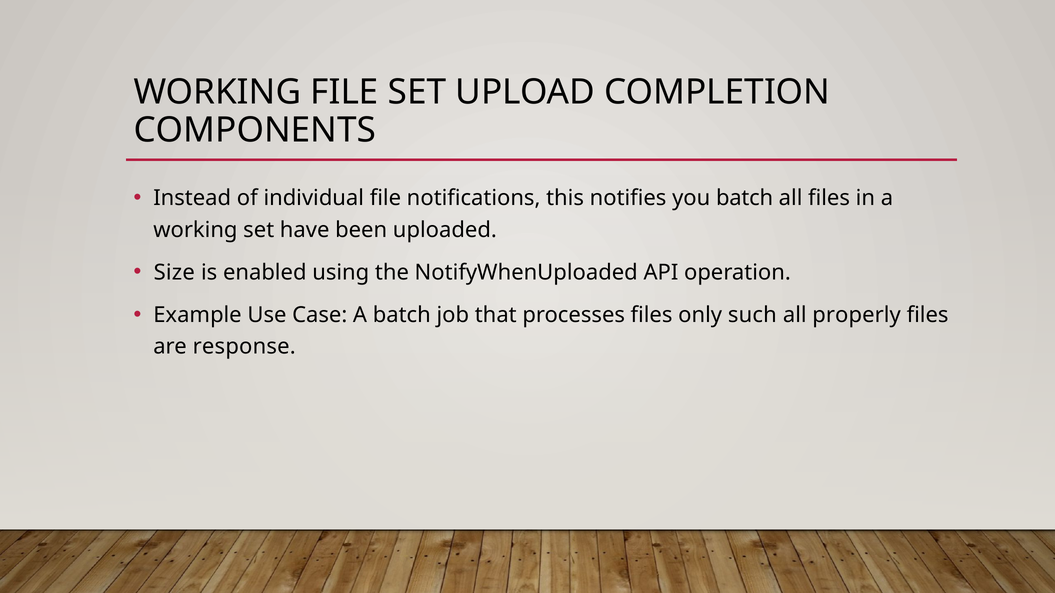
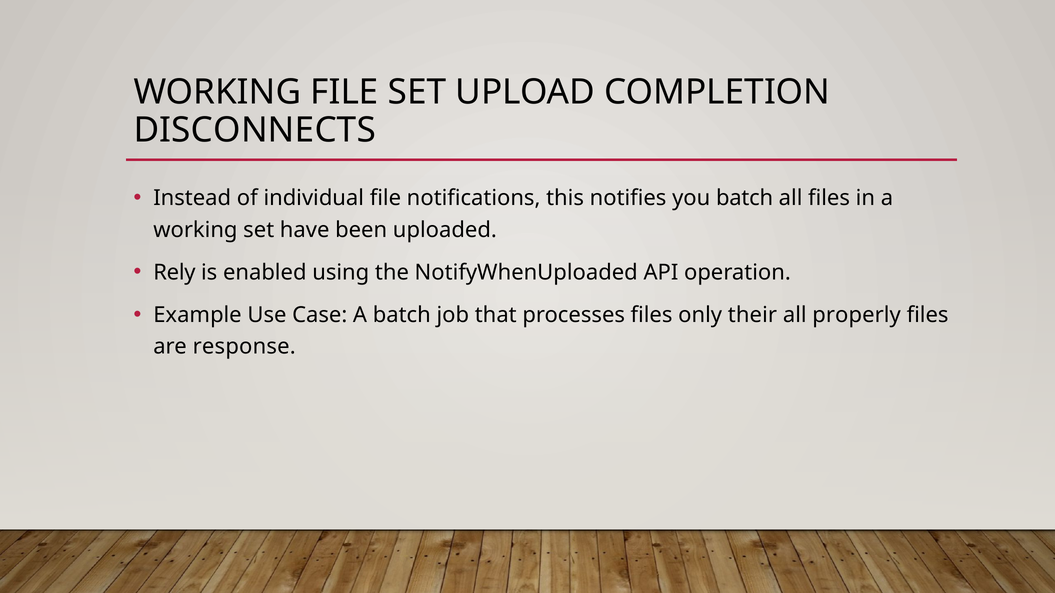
COMPONENTS: COMPONENTS -> DISCONNECTS
Size: Size -> Rely
such: such -> their
